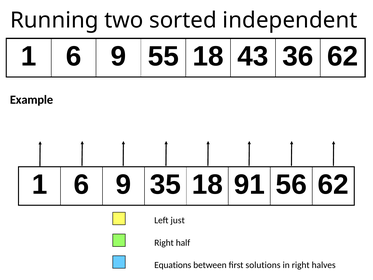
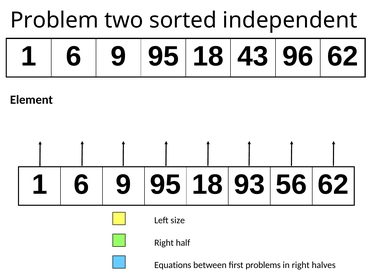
Running: Running -> Problem
55 at (163, 56): 55 -> 95
36: 36 -> 96
Example: Example -> Element
35 at (165, 185): 35 -> 95
91: 91 -> 93
just: just -> size
solutions: solutions -> problems
